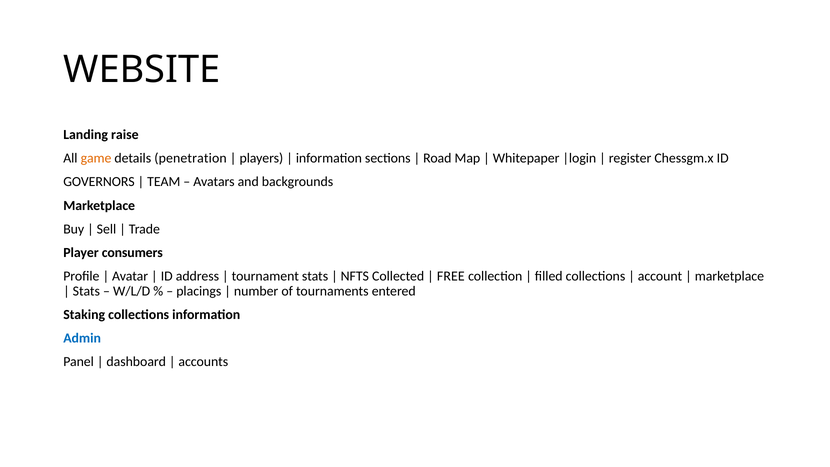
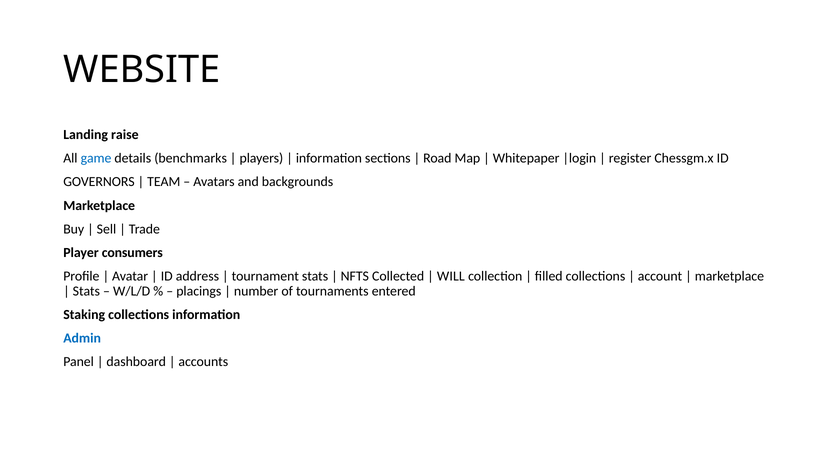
game colour: orange -> blue
penetration: penetration -> benchmarks
FREE: FREE -> WILL
